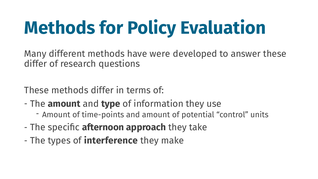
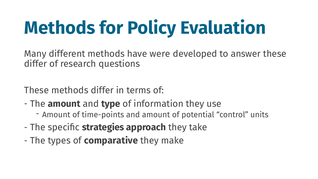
afternoon: afternoon -> strategies
interference: interference -> comparative
